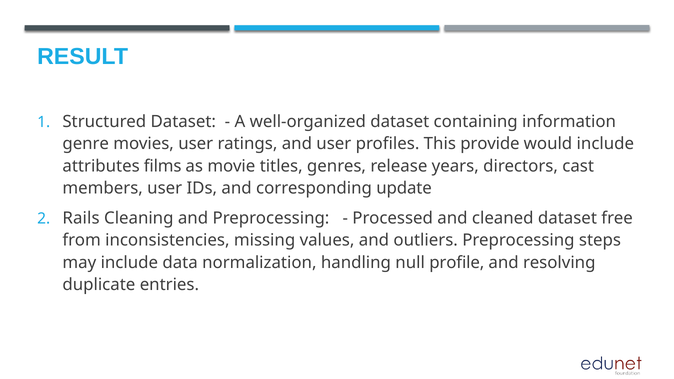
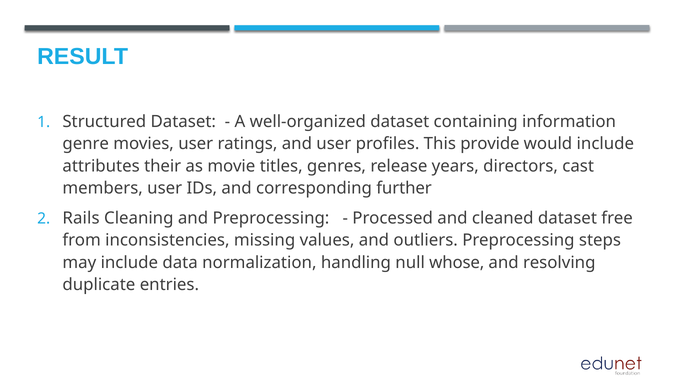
films: films -> their
update: update -> further
profile: profile -> whose
